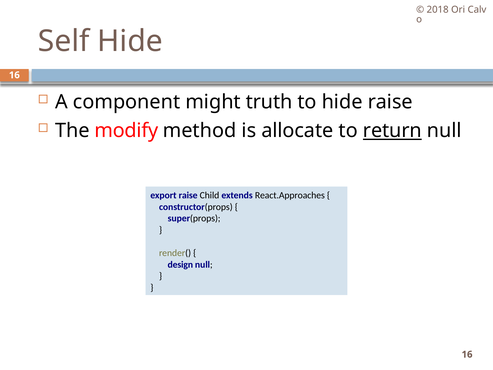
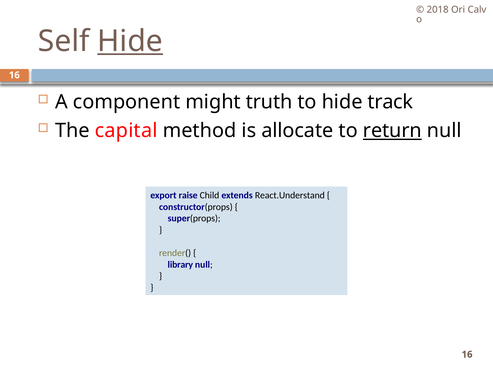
Hide at (130, 41) underline: none -> present
hide raise: raise -> track
modify: modify -> capital
React.Approaches: React.Approaches -> React.Understand
design: design -> library
